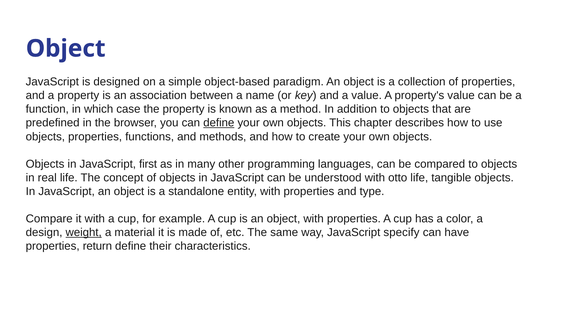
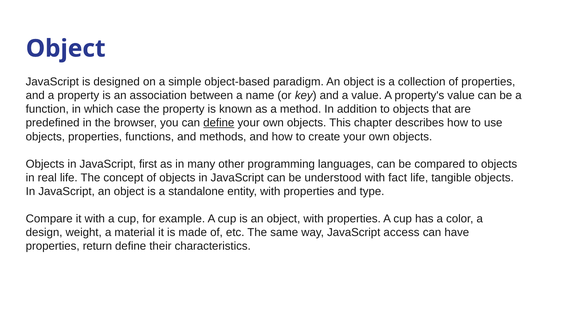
otto: otto -> fact
weight underline: present -> none
specify: specify -> access
